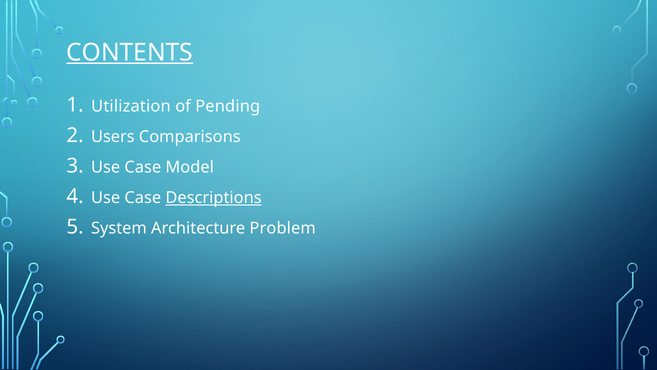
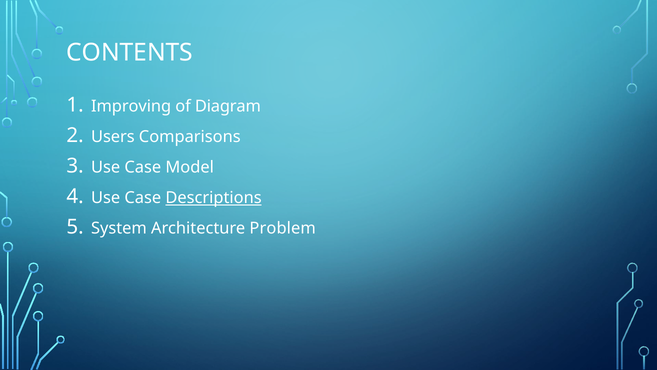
CONTENTS underline: present -> none
Utilization: Utilization -> Improving
Pending: Pending -> Diagram
